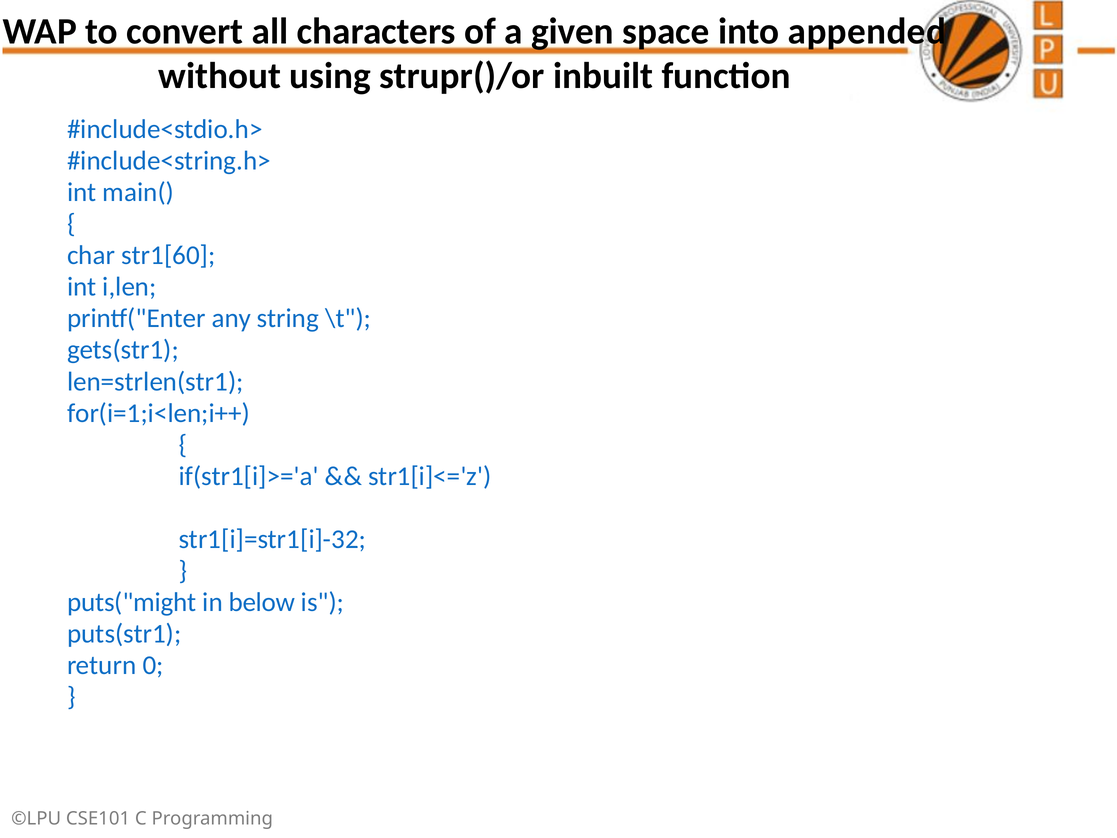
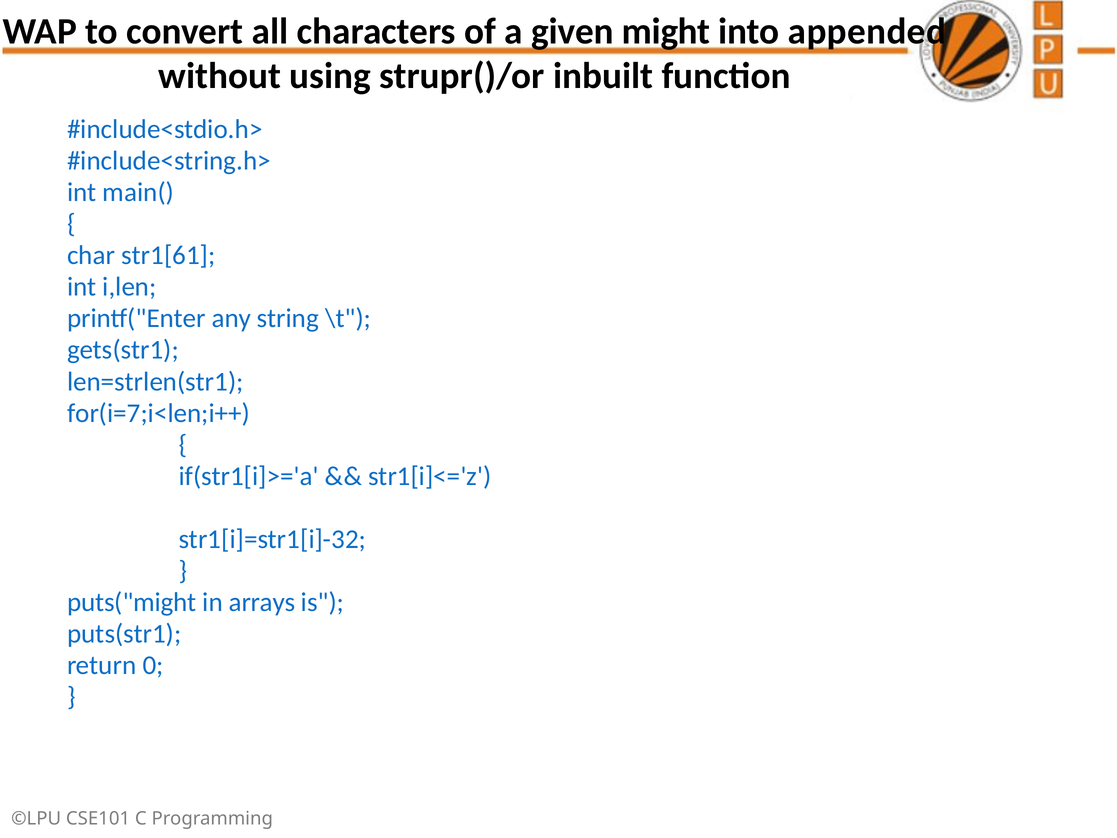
space: space -> might
str1[60: str1[60 -> str1[61
for(i=1;i<len;i++: for(i=1;i<len;i++ -> for(i=7;i<len;i++
below: below -> arrays
